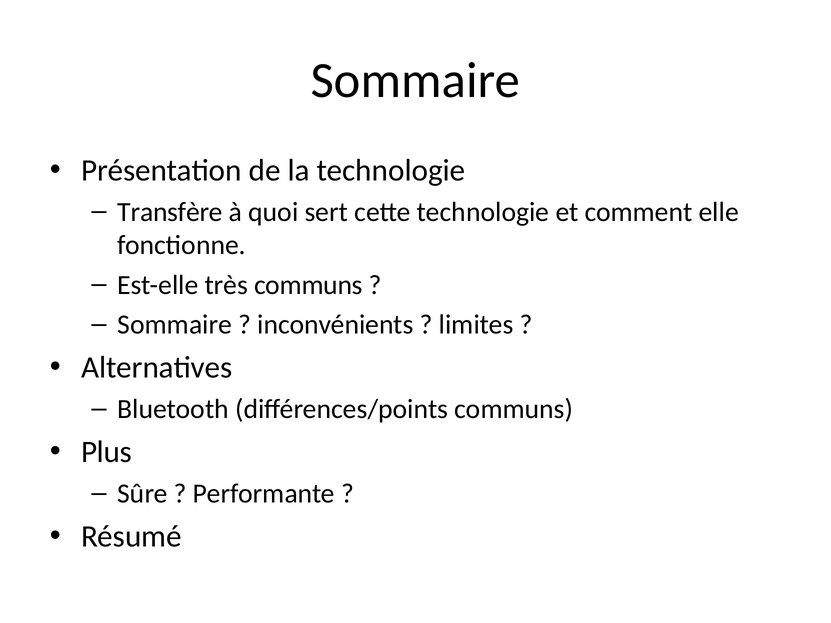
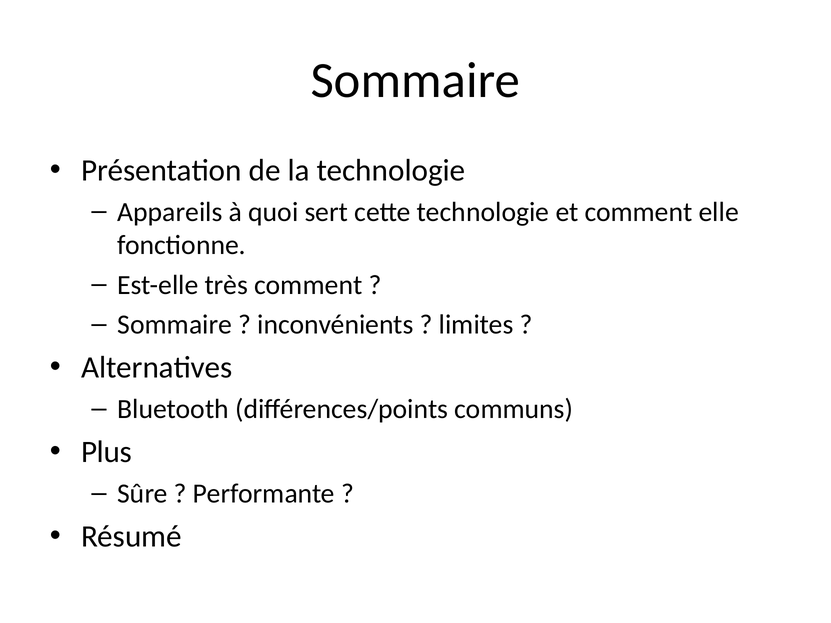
Transfère: Transfère -> Appareils
très communs: communs -> comment
